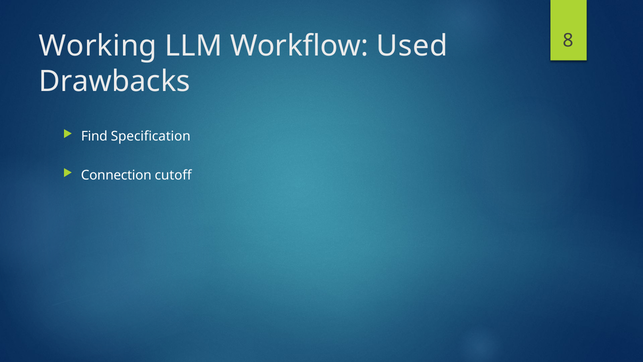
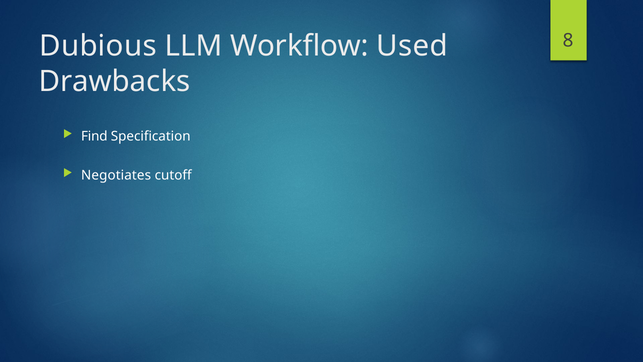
Working: Working -> Dubious
Connection: Connection -> Negotiates
